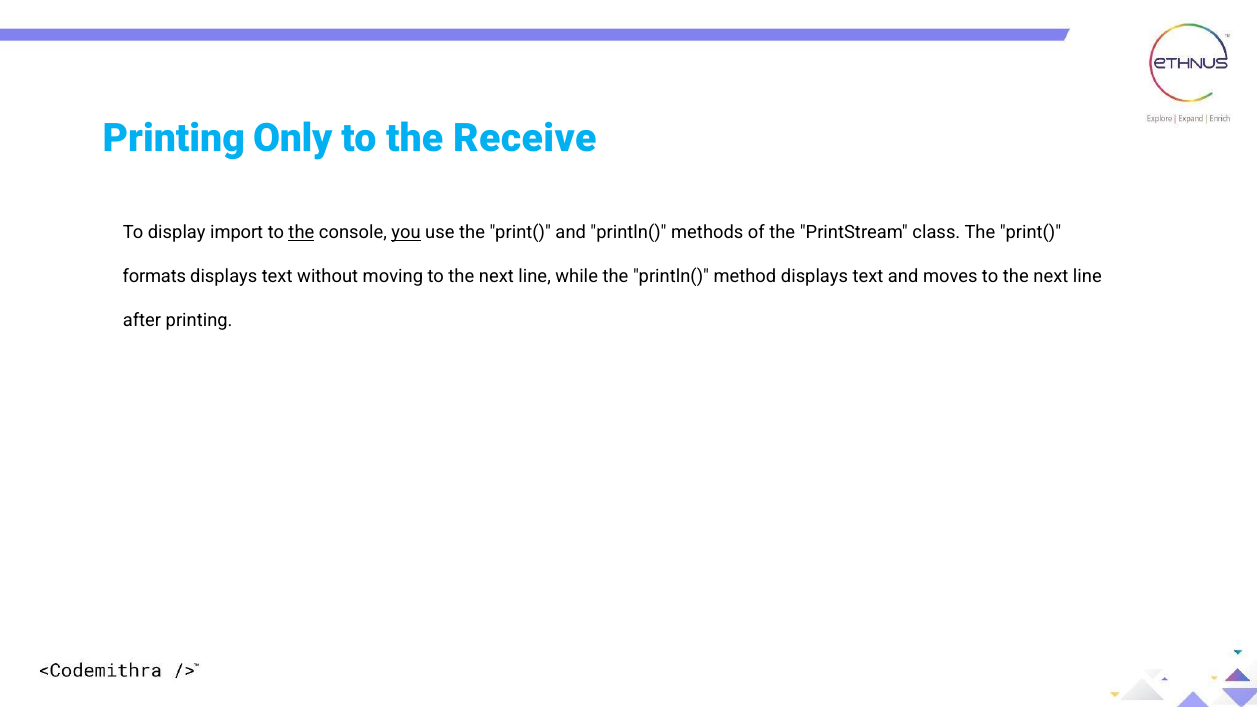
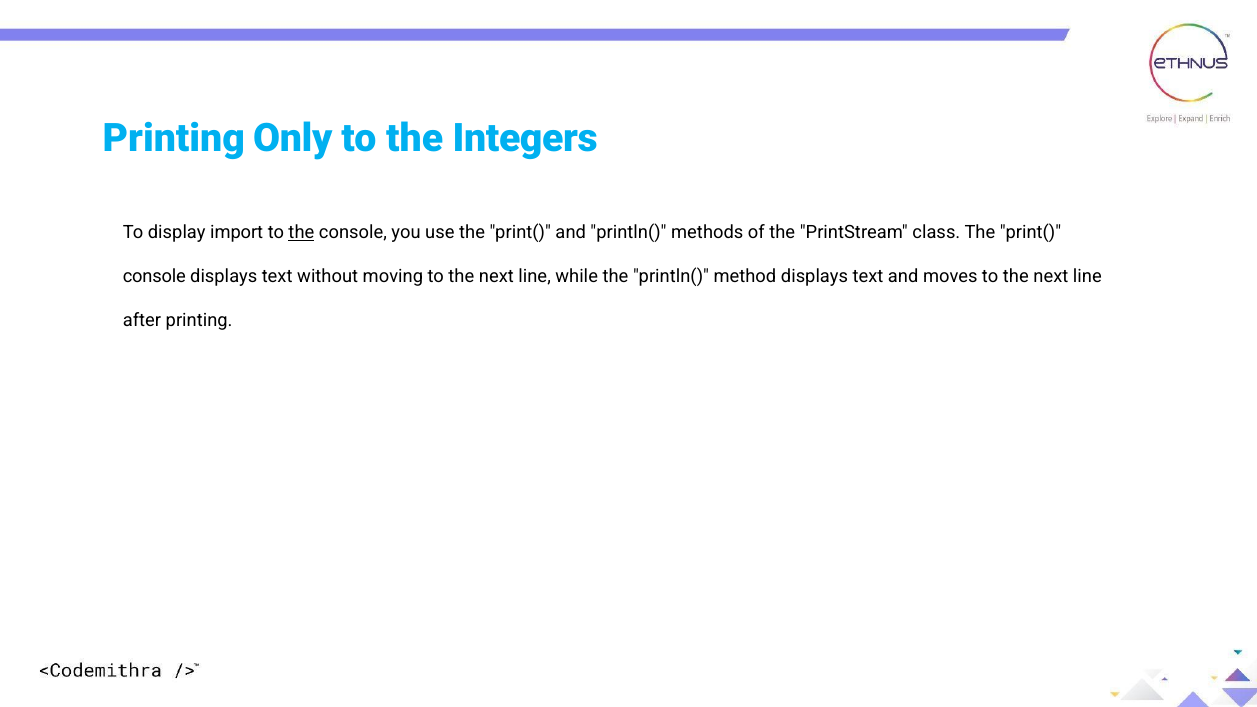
Receive: Receive -> Integers
you underline: present -> none
formats at (154, 276): formats -> console
